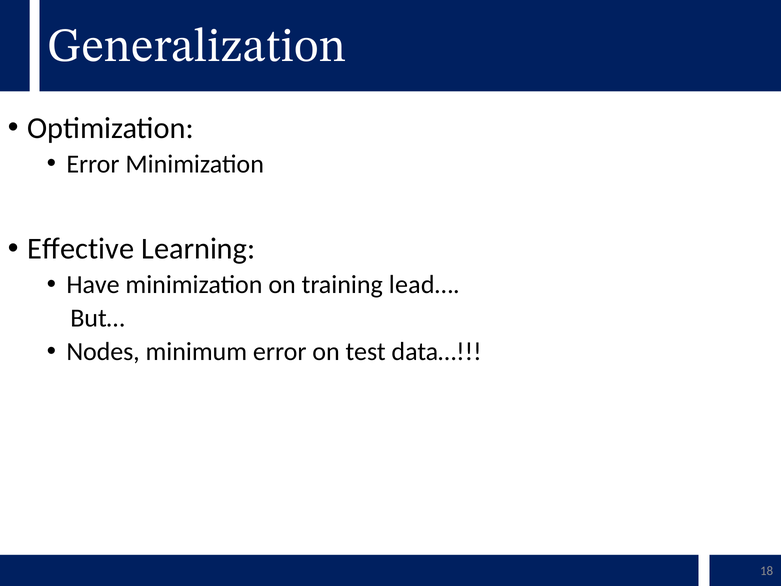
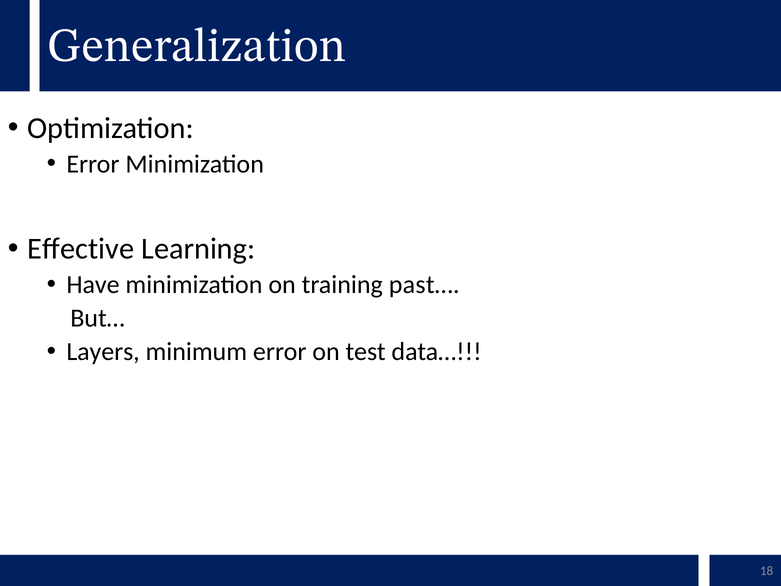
lead…: lead… -> past…
Nodes: Nodes -> Layers
